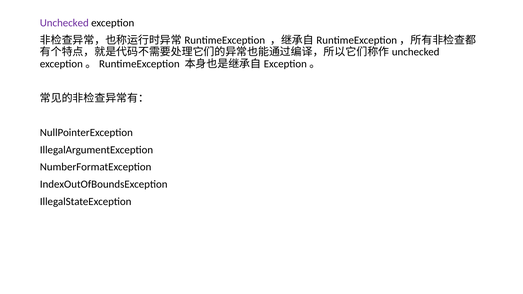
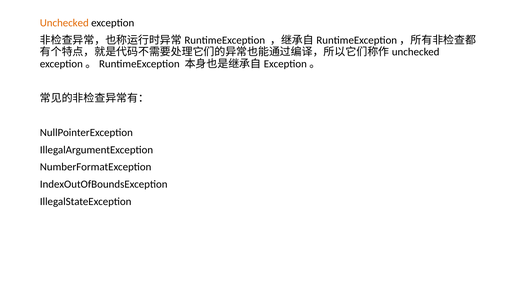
Unchecked colour: purple -> orange
